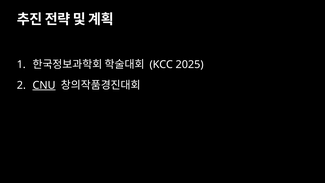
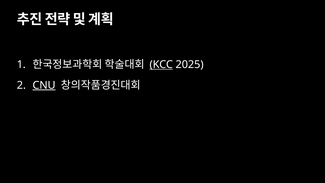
KCC underline: none -> present
